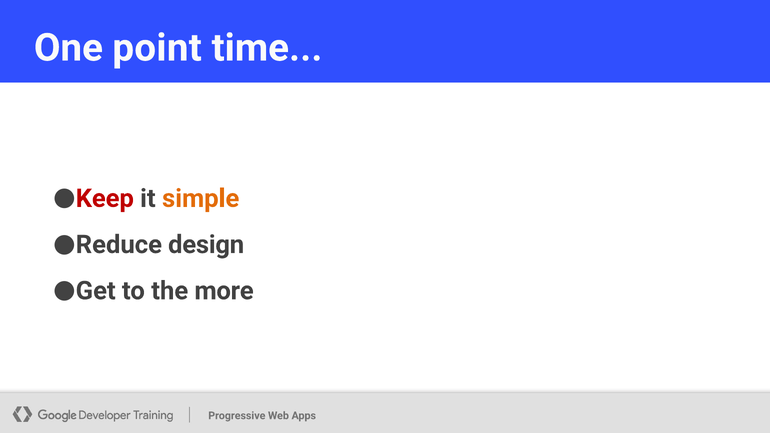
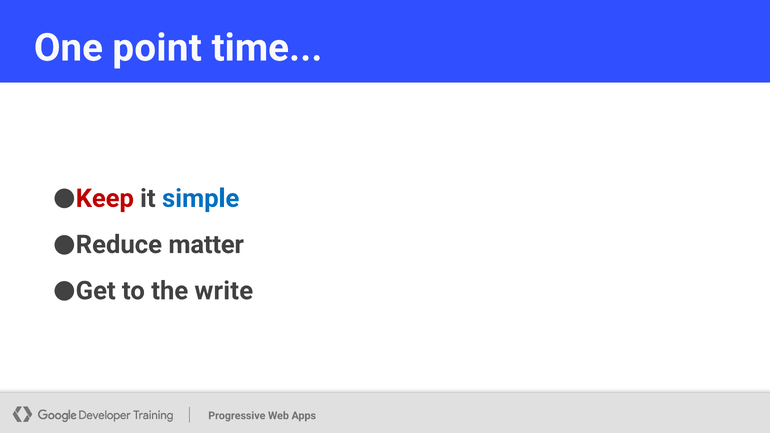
simple colour: orange -> blue
design: design -> matter
more: more -> write
